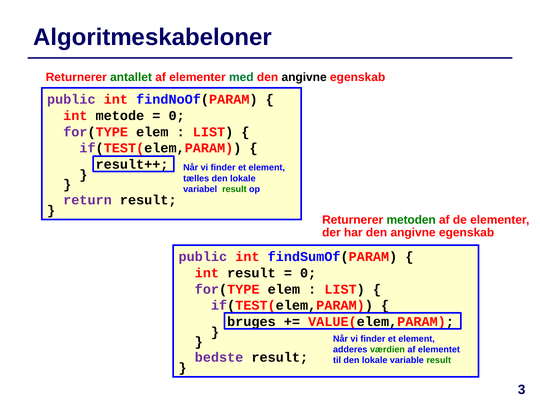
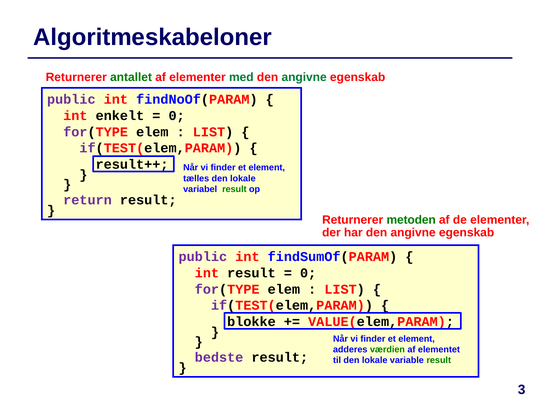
angivne at (304, 77) colour: black -> green
metode: metode -> enkelt
bruges: bruges -> blokke
